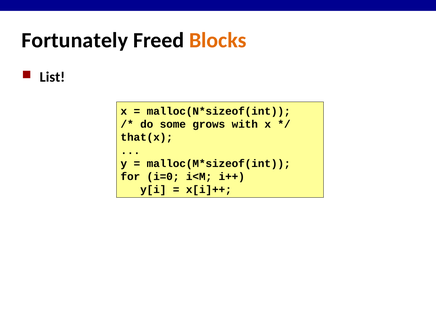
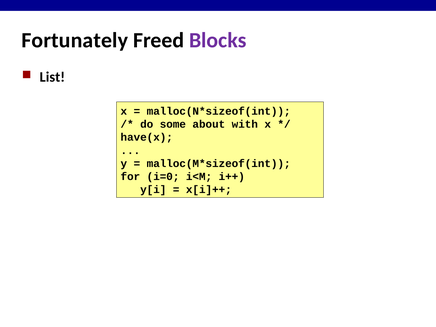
Blocks colour: orange -> purple
grows: grows -> about
that(x: that(x -> have(x
